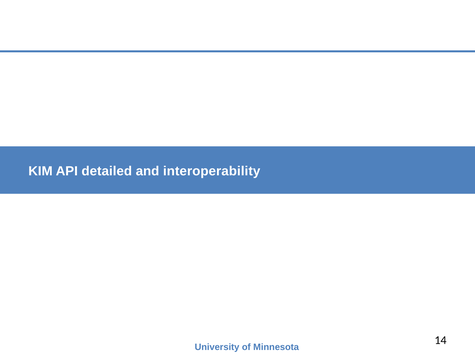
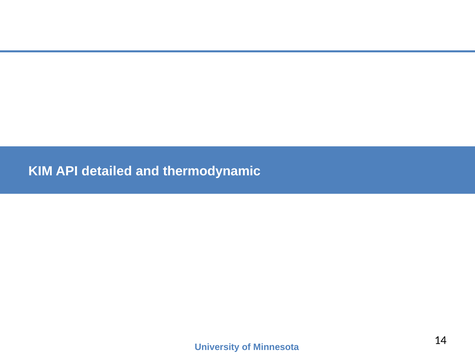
interoperability: interoperability -> thermodynamic
